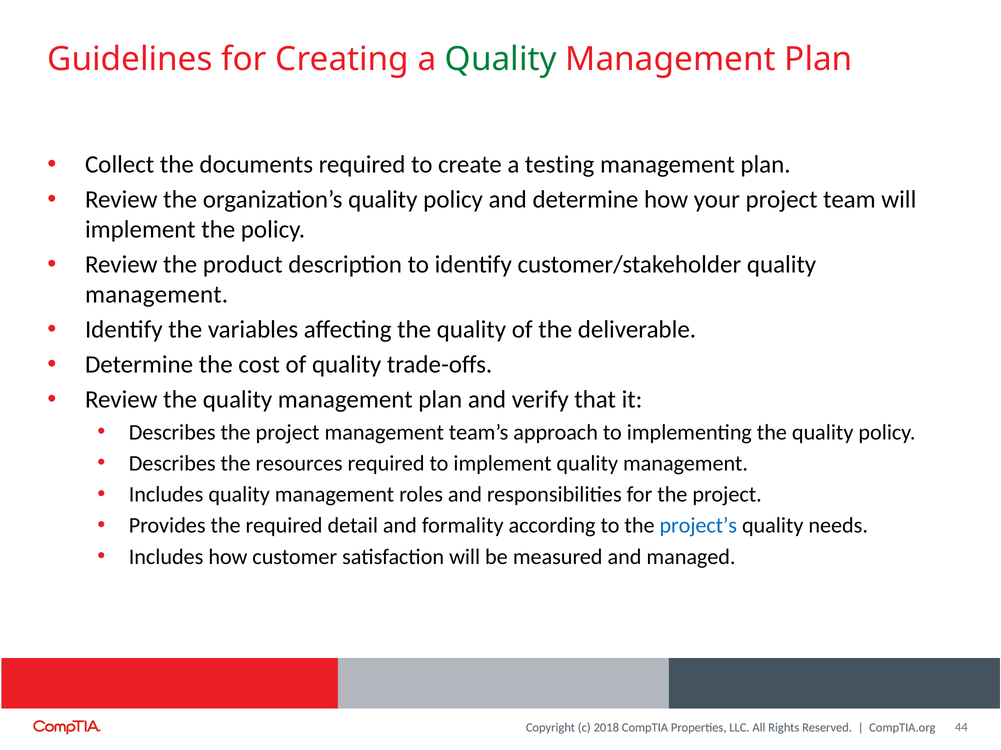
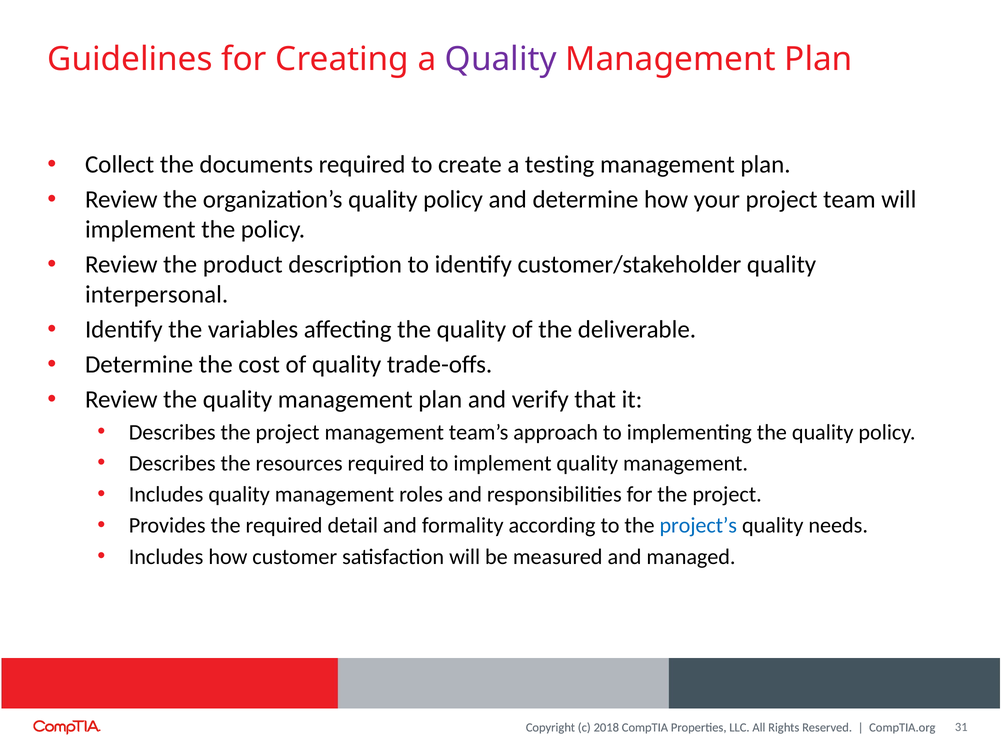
Quality at (501, 60) colour: green -> purple
management at (157, 295): management -> interpersonal
44: 44 -> 31
